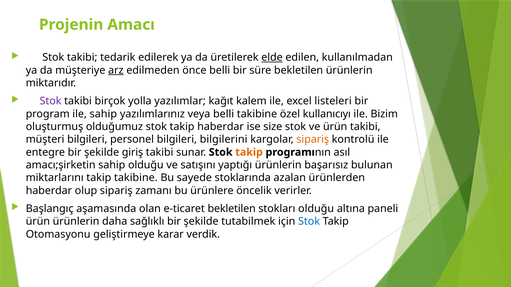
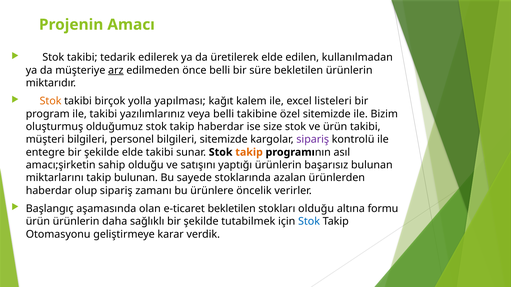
elde at (272, 58) underline: present -> none
Stok at (51, 101) colour: purple -> orange
yazılımlar: yazılımlar -> yapılması
ile sahip: sahip -> takibi
özel kullanıcıyı: kullanıcıyı -> sitemizde
bilgileri bilgilerini: bilgilerini -> sitemizde
sipariş at (313, 140) colour: orange -> purple
şekilde giriş: giriş -> elde
takip takibine: takibine -> bulunan
paneli: paneli -> formu
